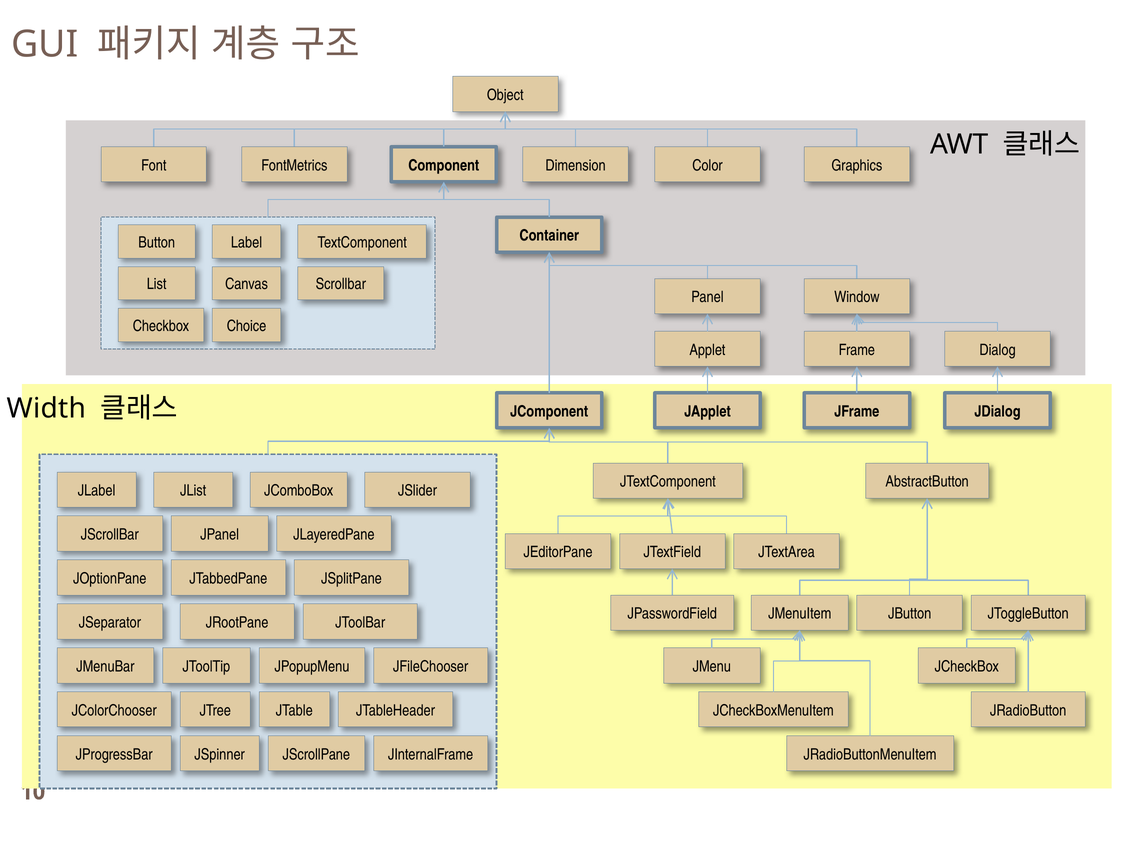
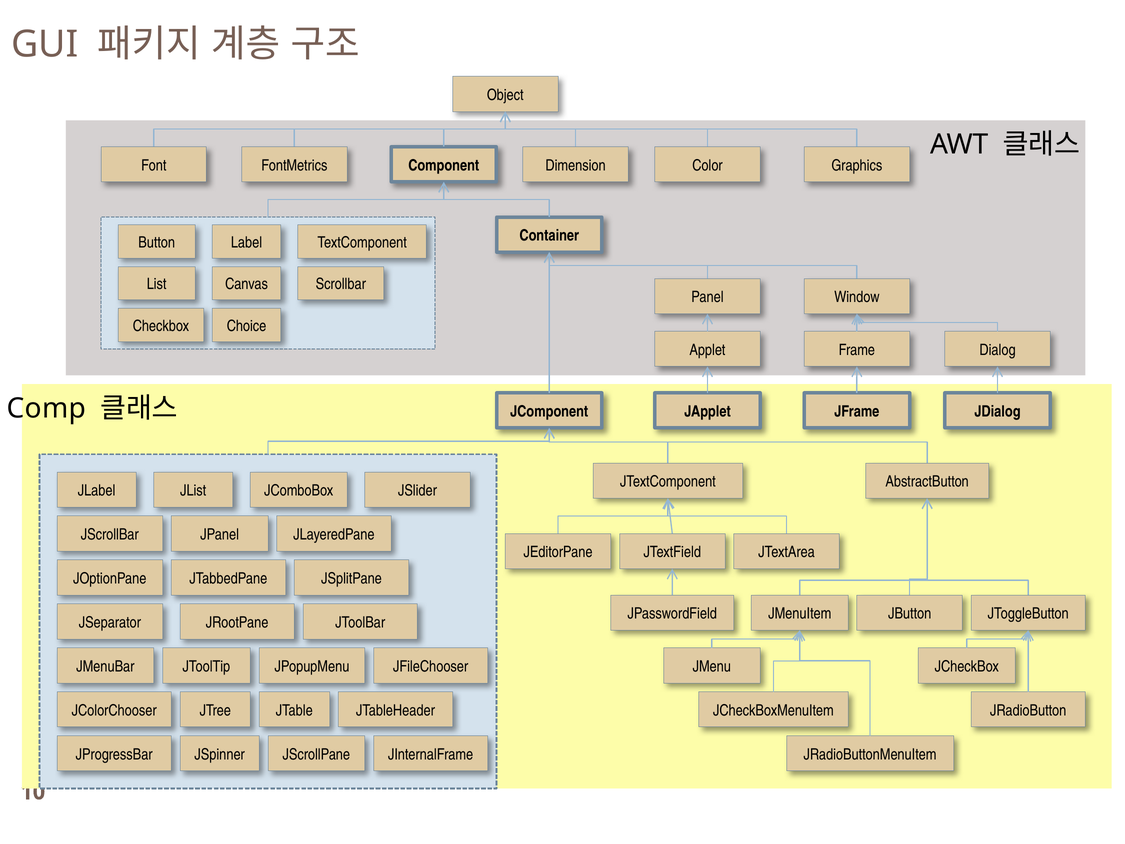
Width: Width -> Comp
